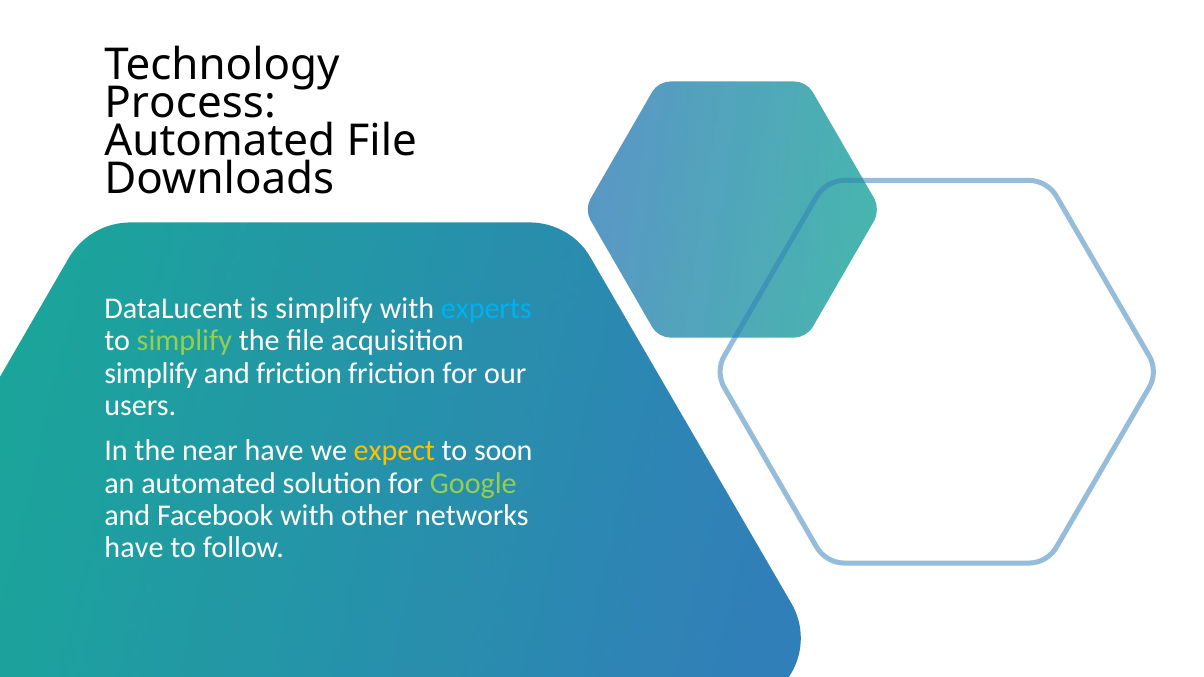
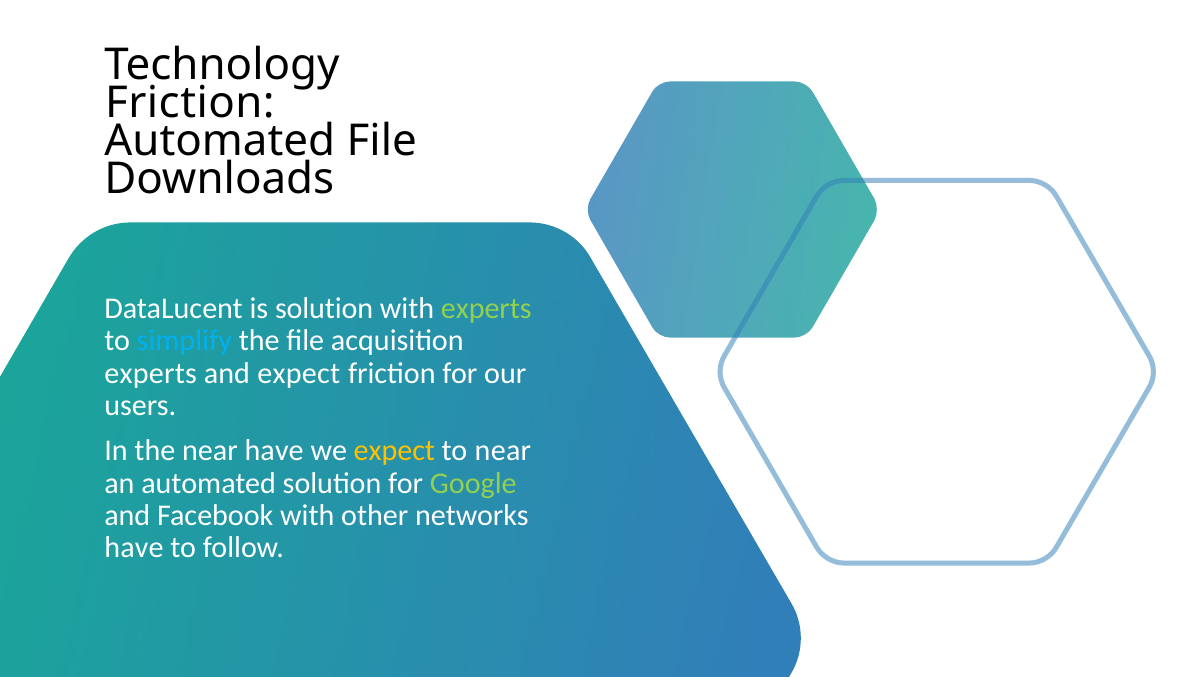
Process at (190, 103): Process -> Friction
is simplify: simplify -> solution
experts at (486, 308) colour: light blue -> light green
simplify at (184, 341) colour: light green -> light blue
simplify at (151, 373): simplify -> experts
and friction: friction -> expect
to soon: soon -> near
